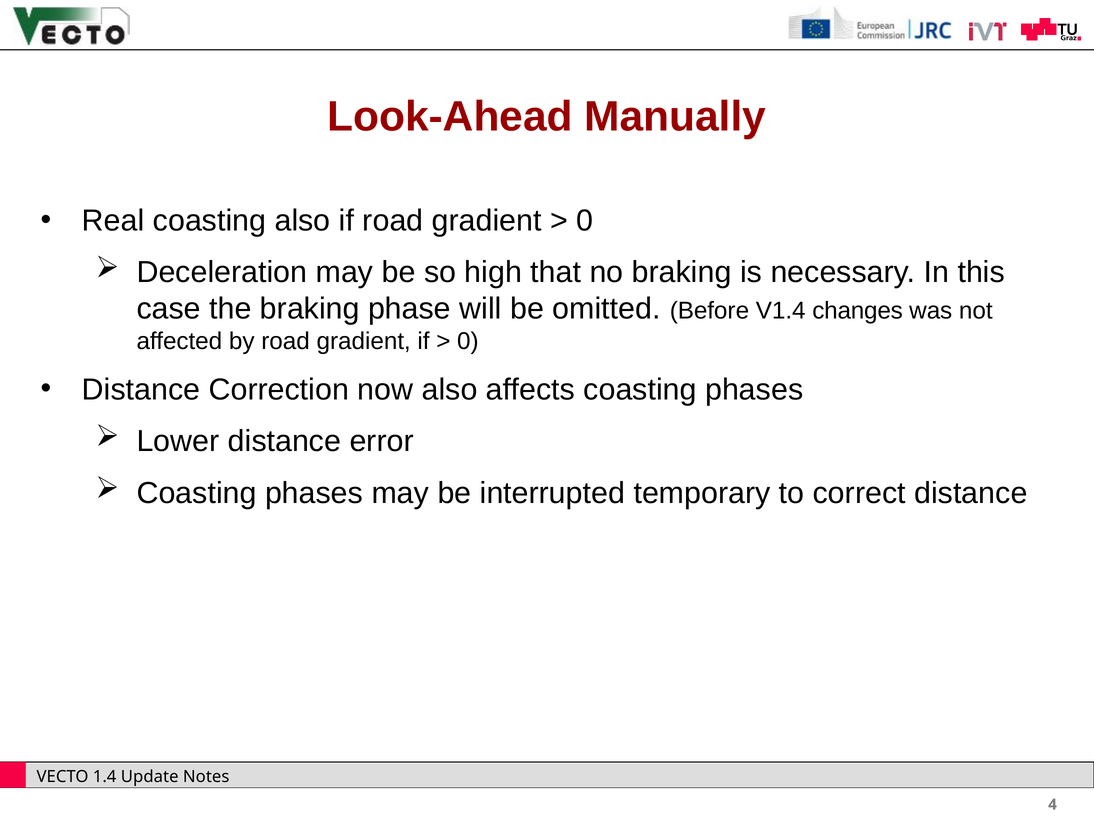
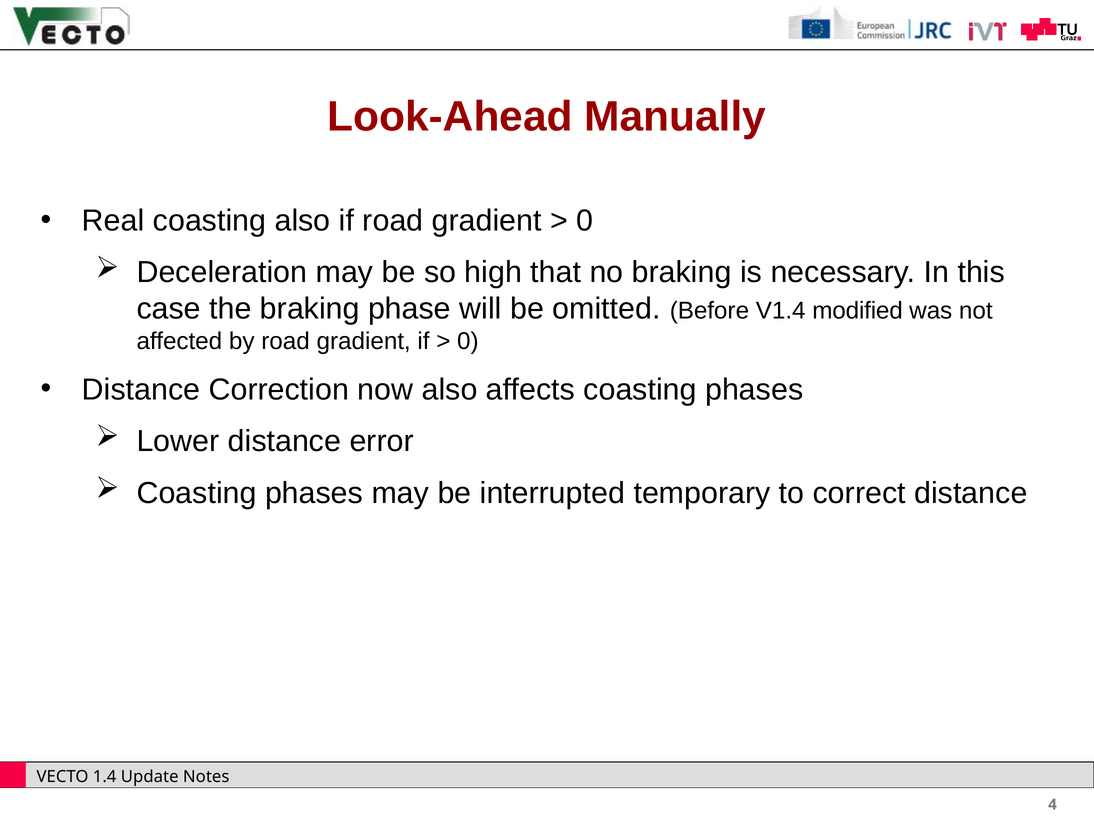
changes: changes -> modified
